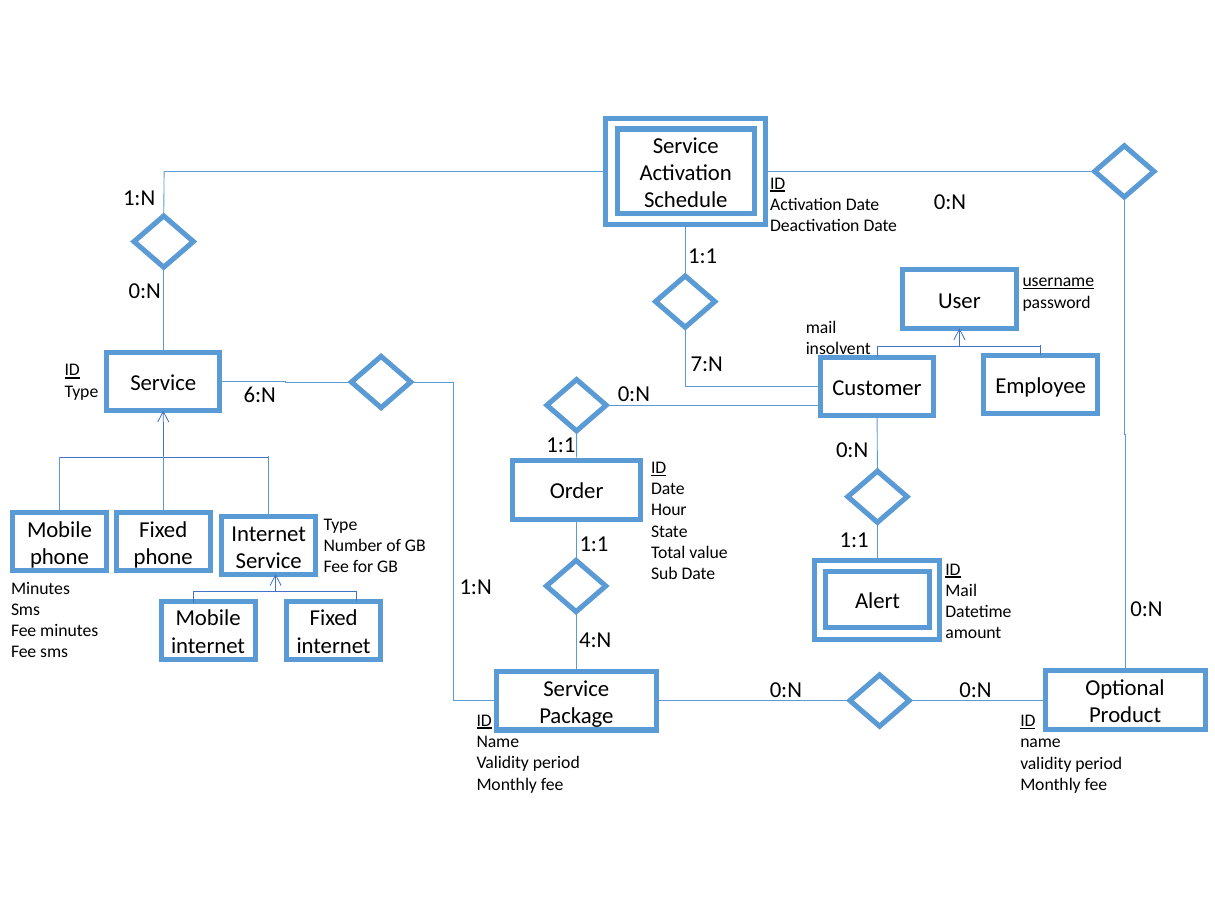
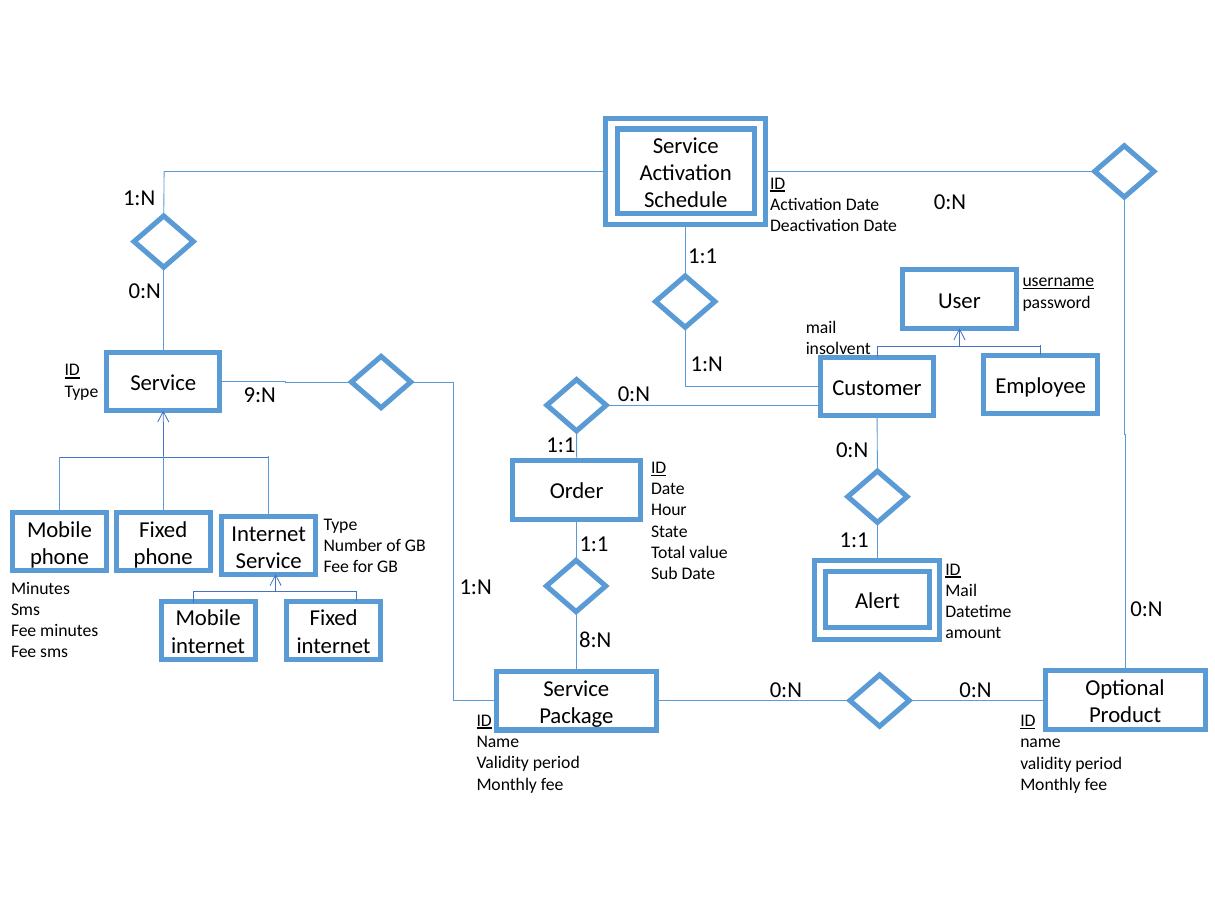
7:N at (707, 364): 7:N -> 1:N
6:N: 6:N -> 9:N
4:N: 4:N -> 8:N
